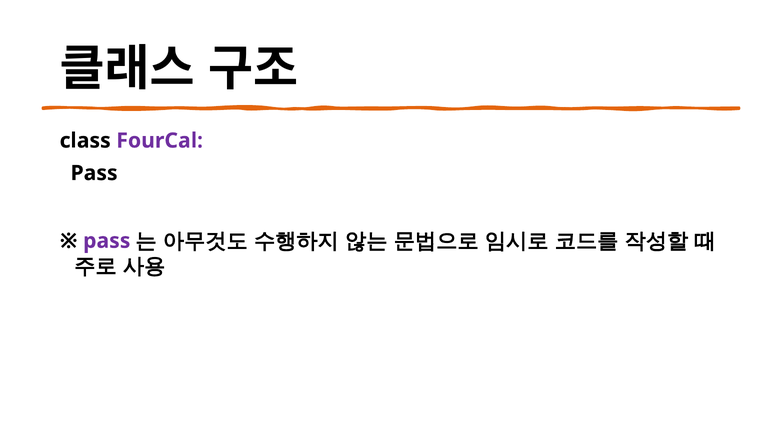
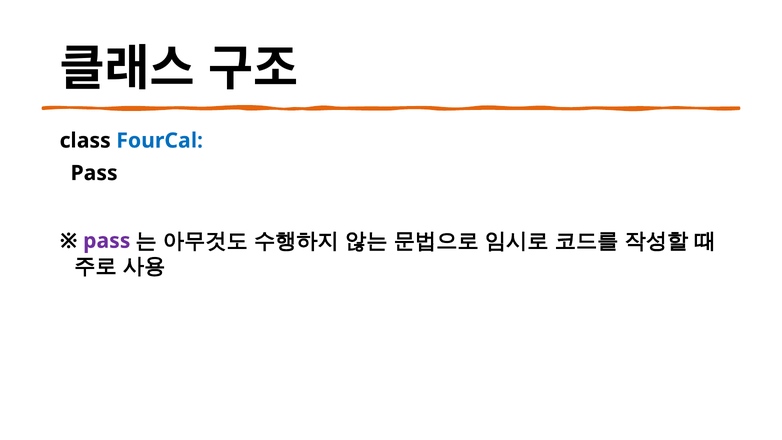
FourCal colour: purple -> blue
